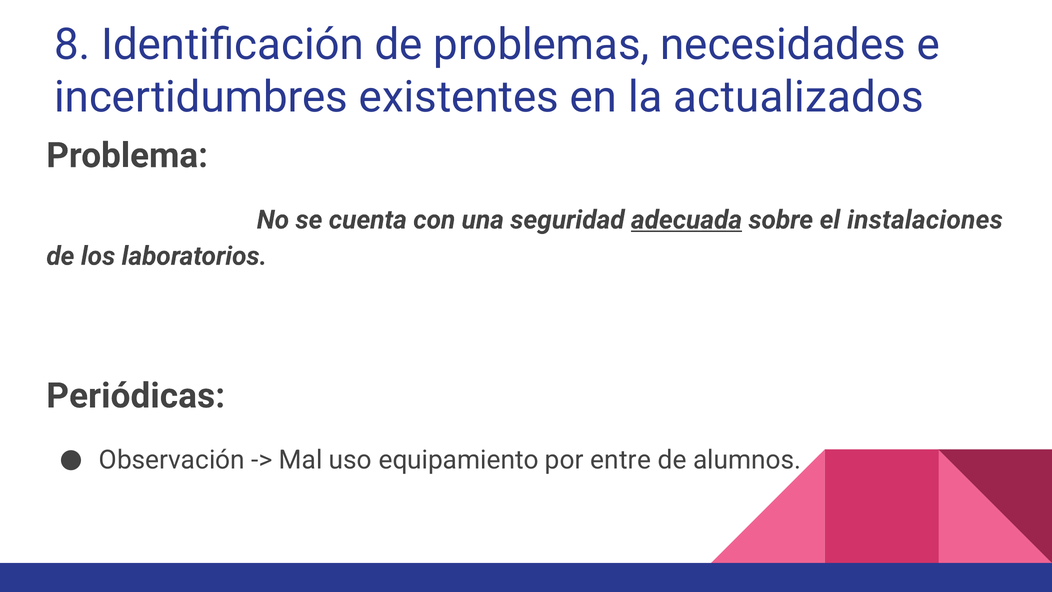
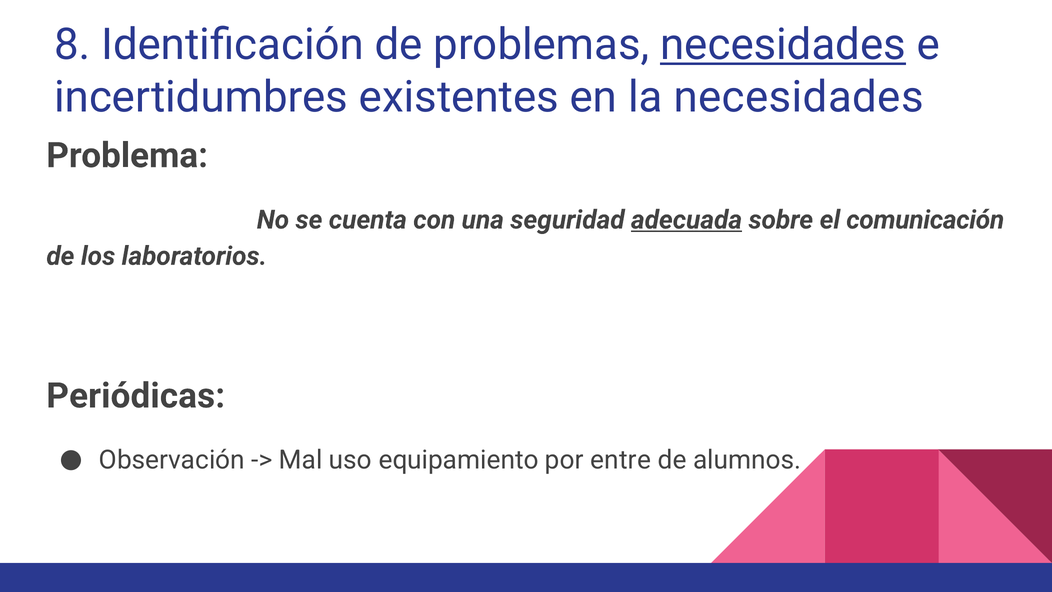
necesidades at (783, 45) underline: none -> present
la actualizados: actualizados -> necesidades
instalaciones: instalaciones -> comunicación
